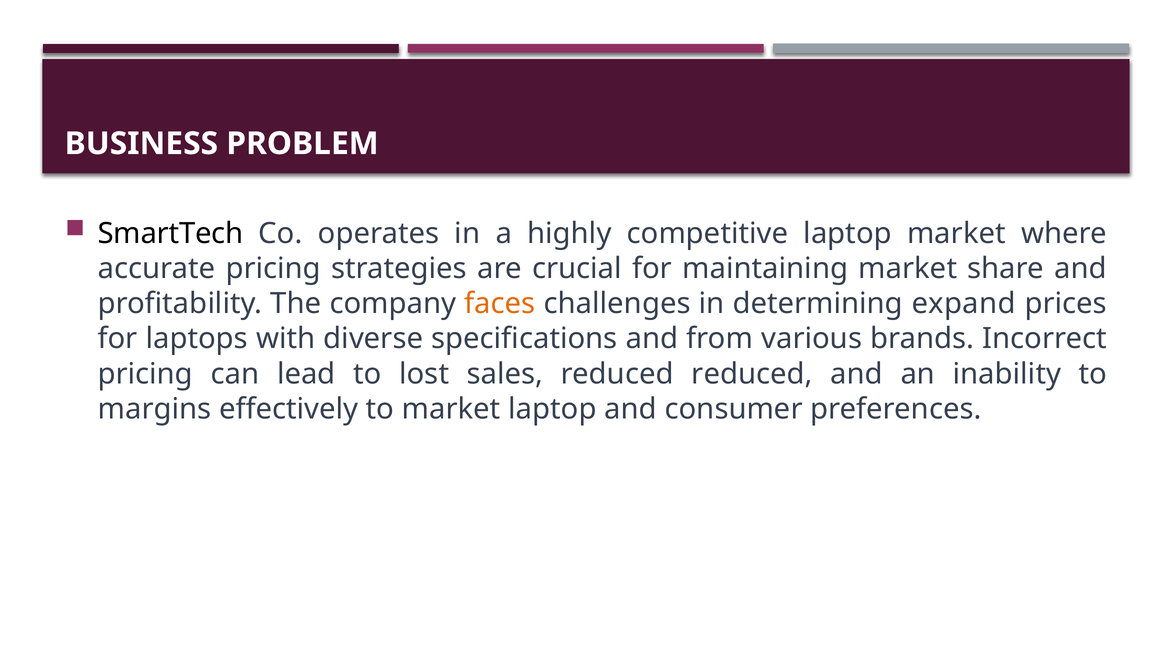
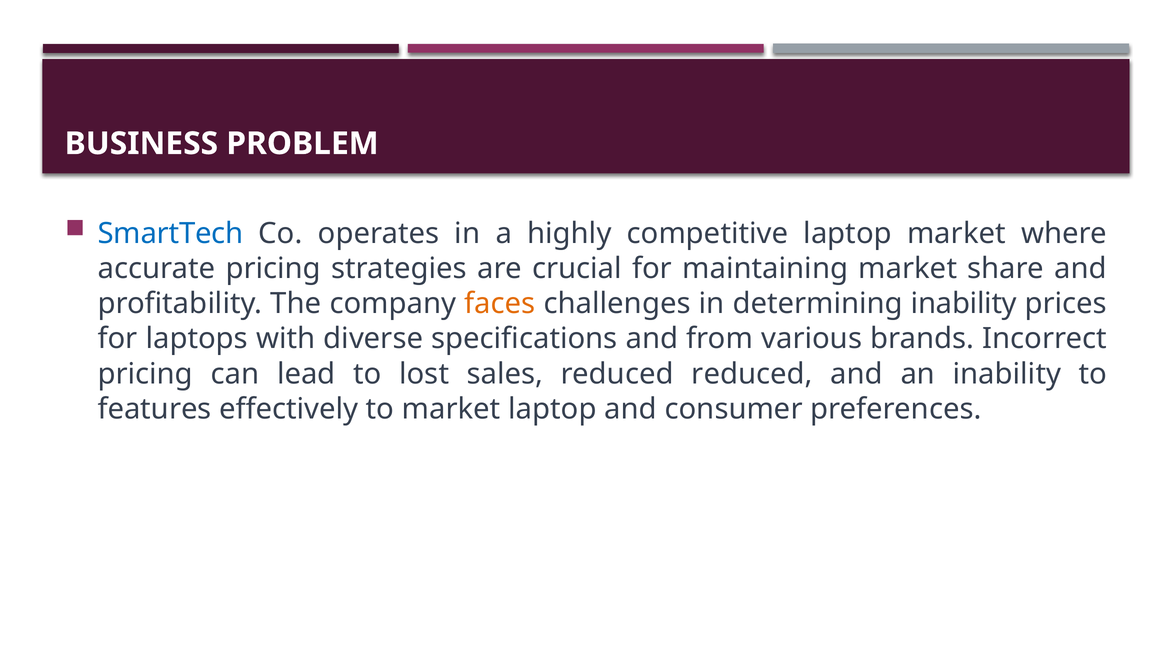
SmartTech colour: black -> blue
determining expand: expand -> inability
margins: margins -> features
